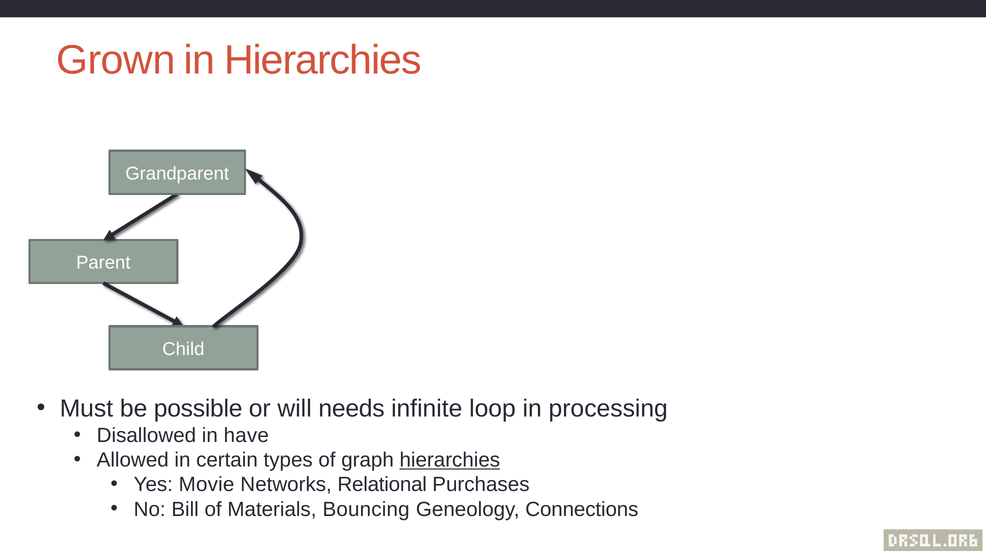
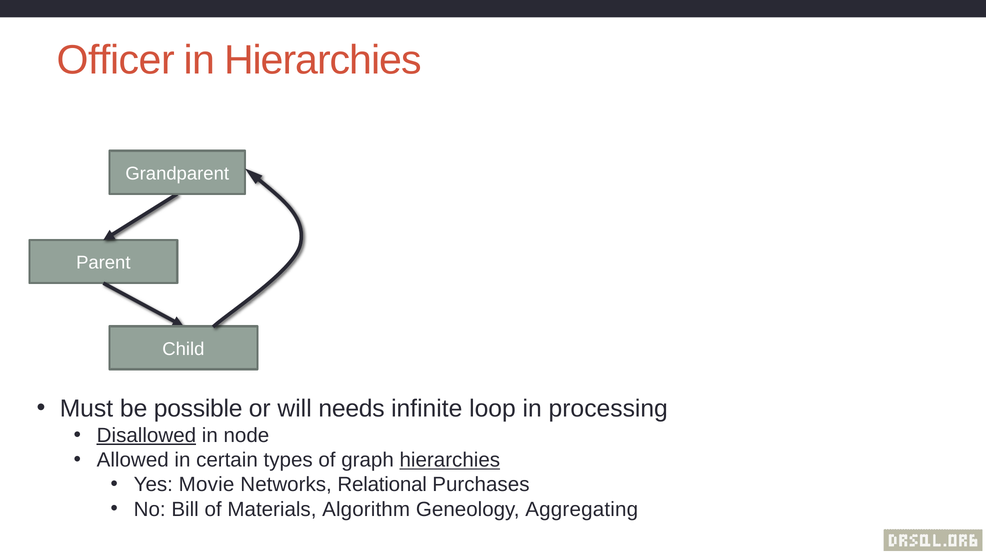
Grown: Grown -> Officer
Disallowed underline: none -> present
have: have -> node
Bouncing: Bouncing -> Algorithm
Connections: Connections -> Aggregating
